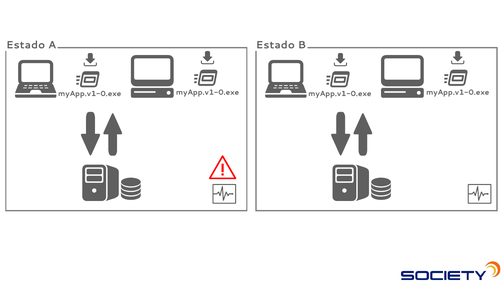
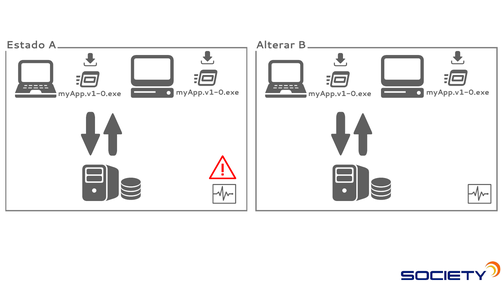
Estado at (275, 45): Estado -> Alterar
